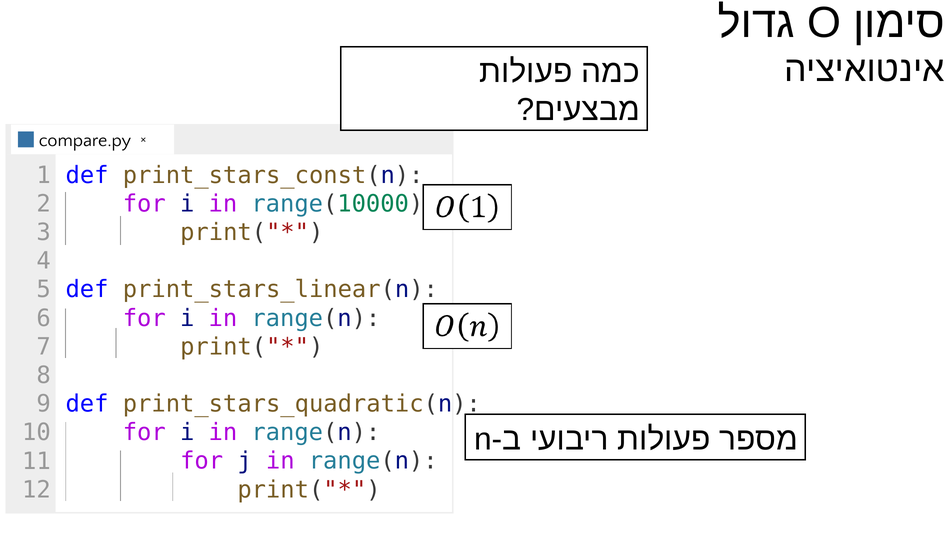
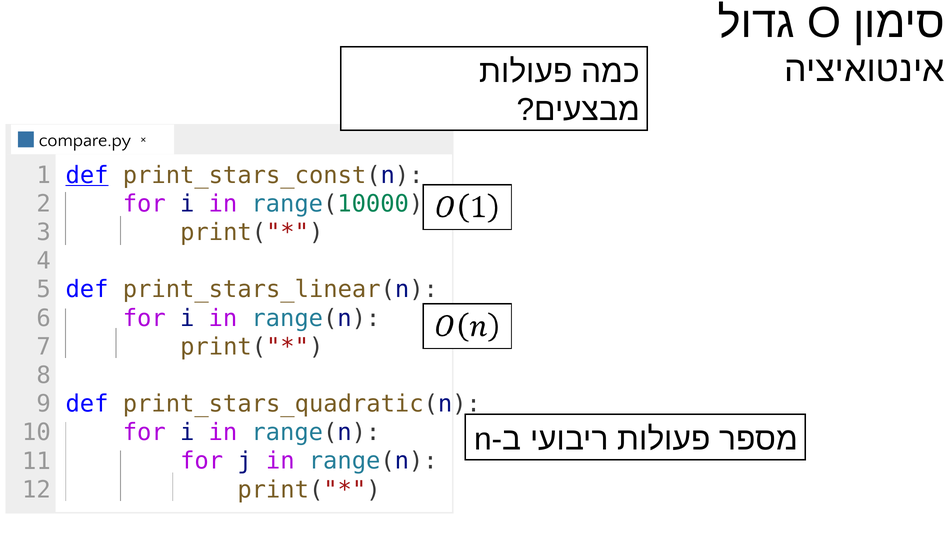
def at (87, 175) underline: none -> present
